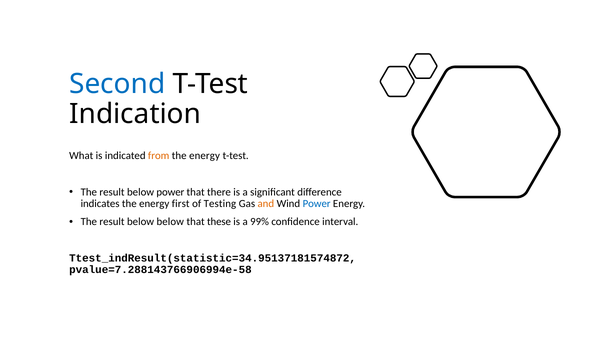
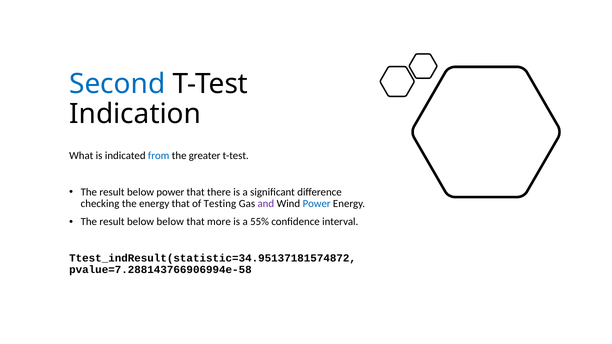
from colour: orange -> blue
energy at (205, 156): energy -> greater
indicates: indicates -> checking
energy first: first -> that
and colour: orange -> purple
these: these -> more
99%: 99% -> 55%
